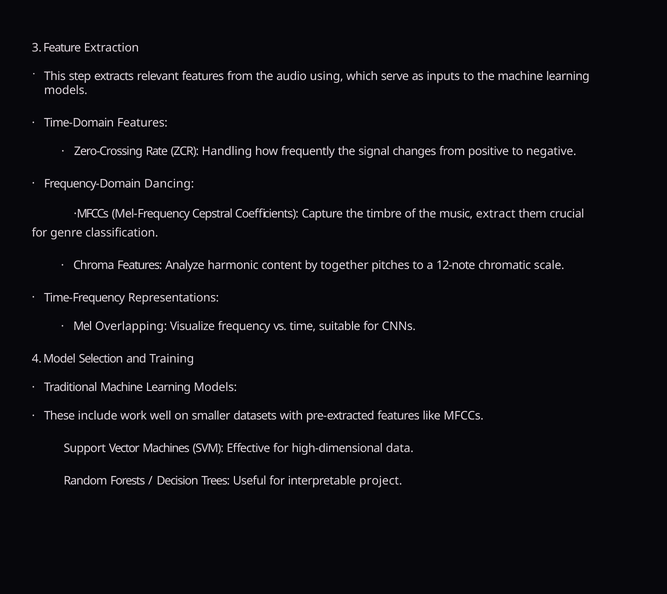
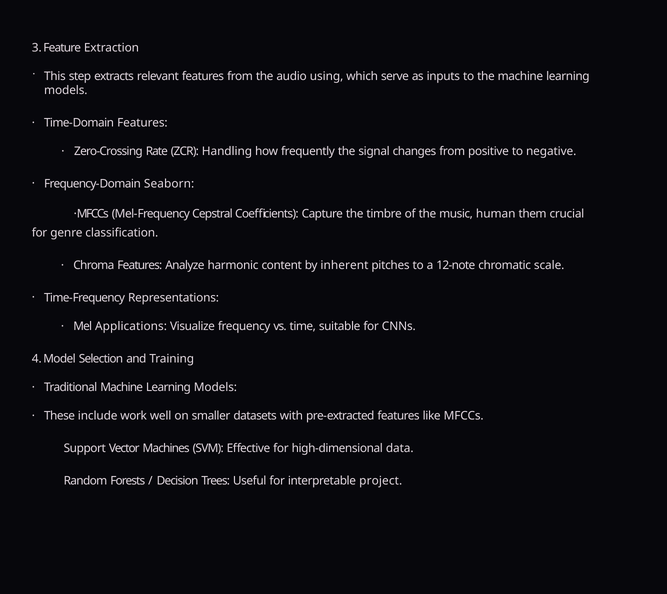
Dancing: Dancing -> Seaborn
extract: extract -> human
together: together -> inherent
Overlapping: Overlapping -> Applications
